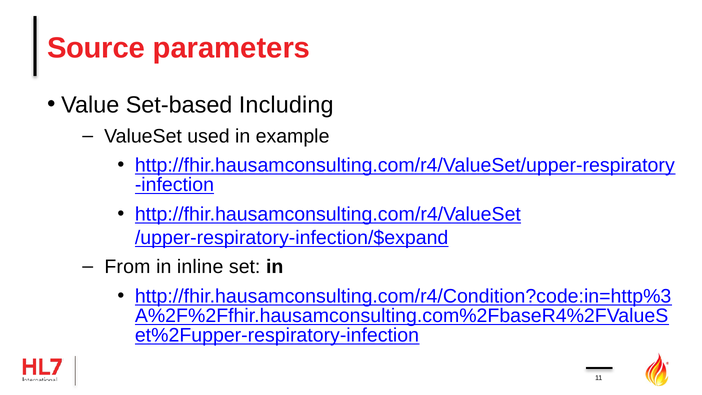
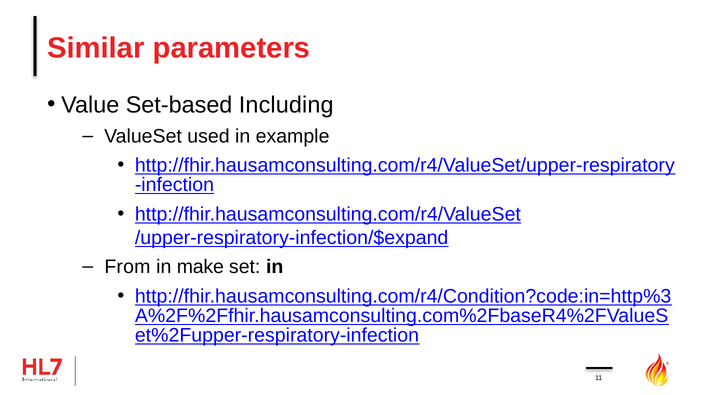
Source: Source -> Similar
inline: inline -> make
